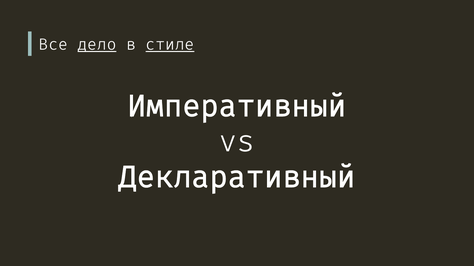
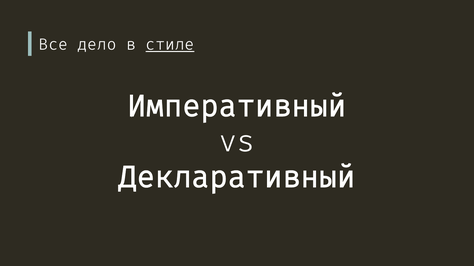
дело underline: present -> none
